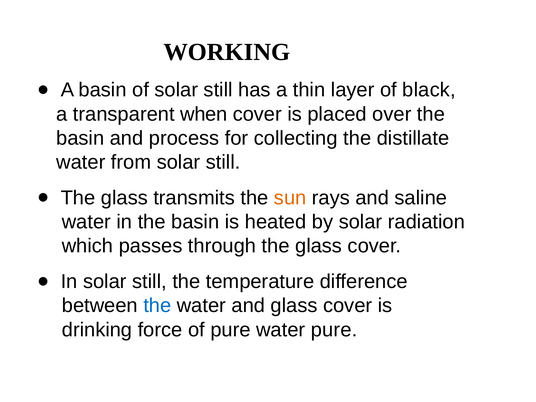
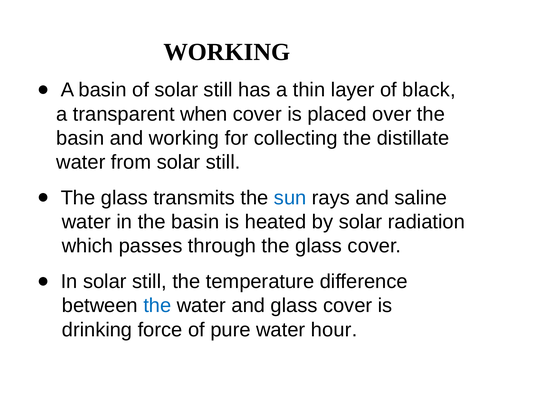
and process: process -> working
sun colour: orange -> blue
water pure: pure -> hour
